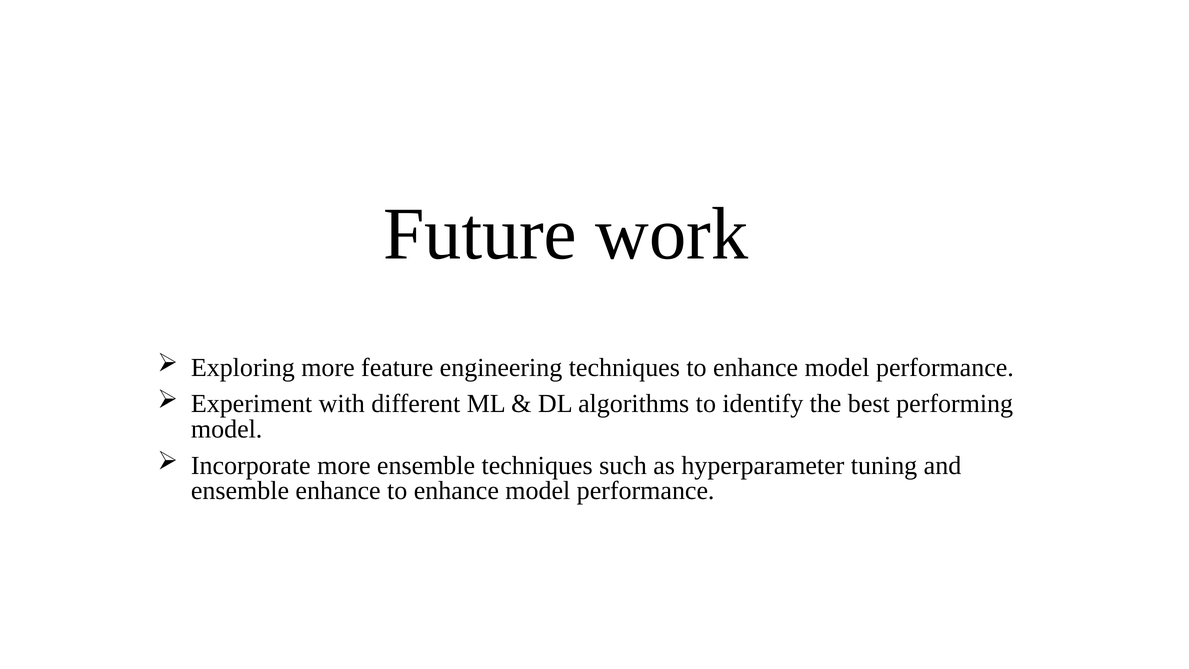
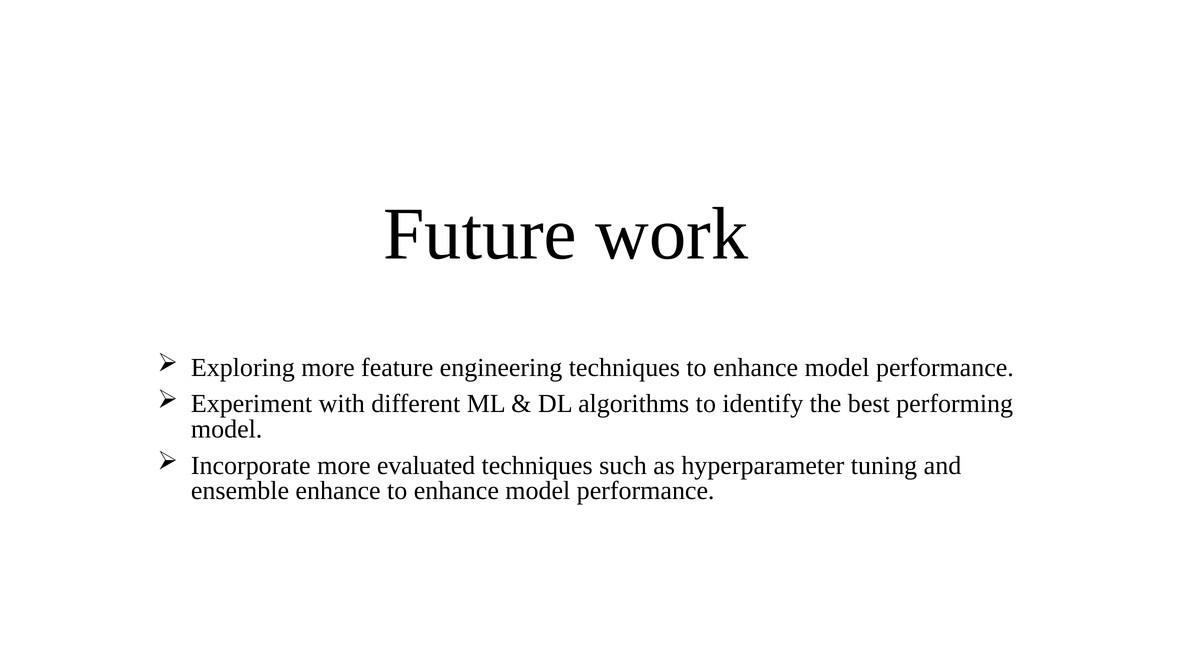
more ensemble: ensemble -> evaluated
